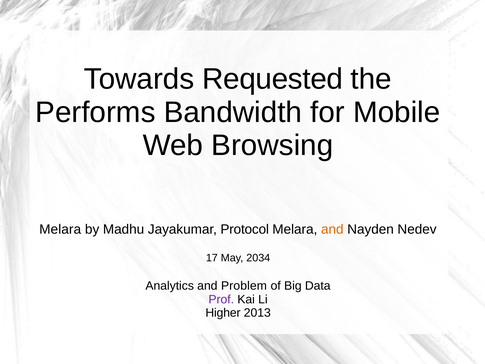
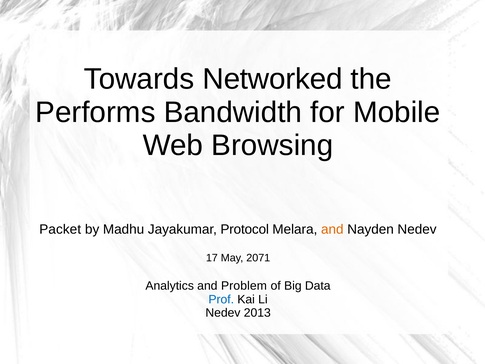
Requested: Requested -> Networked
Melara at (60, 229): Melara -> Packet
2034: 2034 -> 2071
Prof colour: purple -> blue
Higher at (223, 313): Higher -> Nedev
